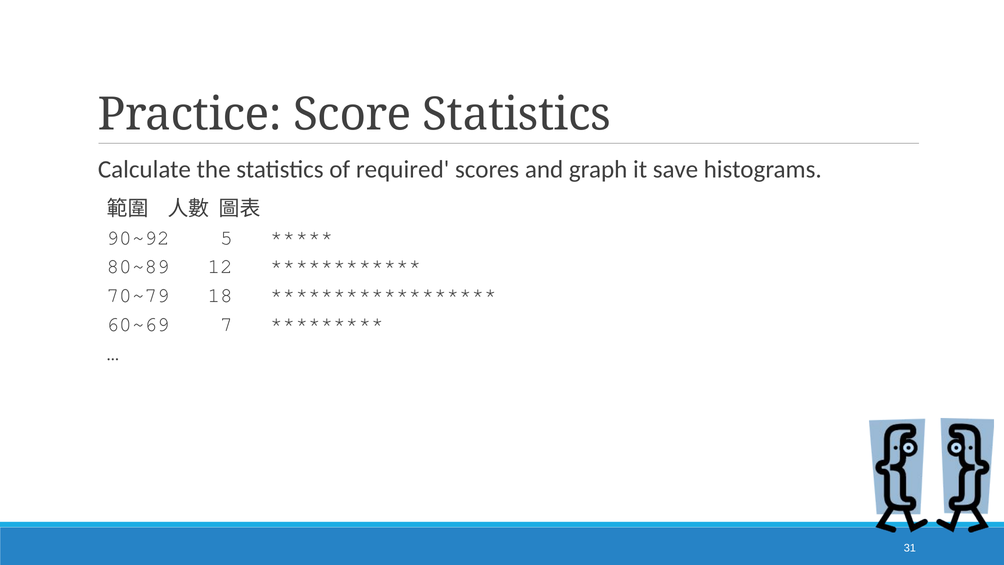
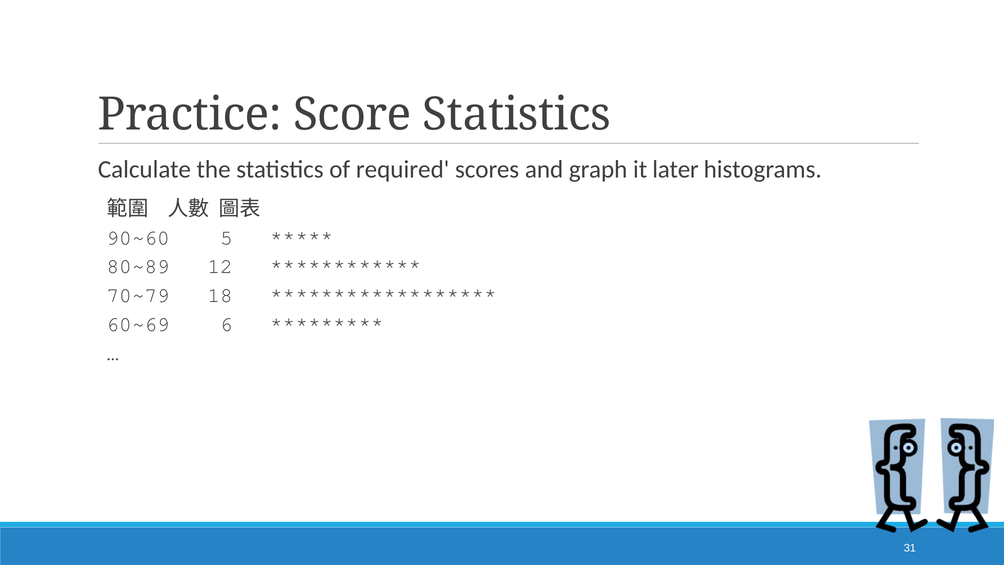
save: save -> later
90~92: 90~92 -> 90~60
7: 7 -> 6
